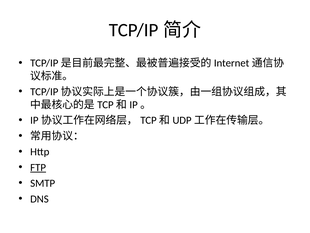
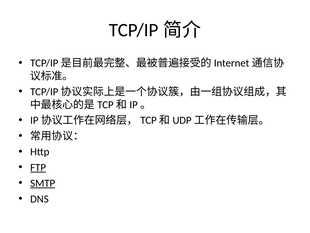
SMTP underline: none -> present
